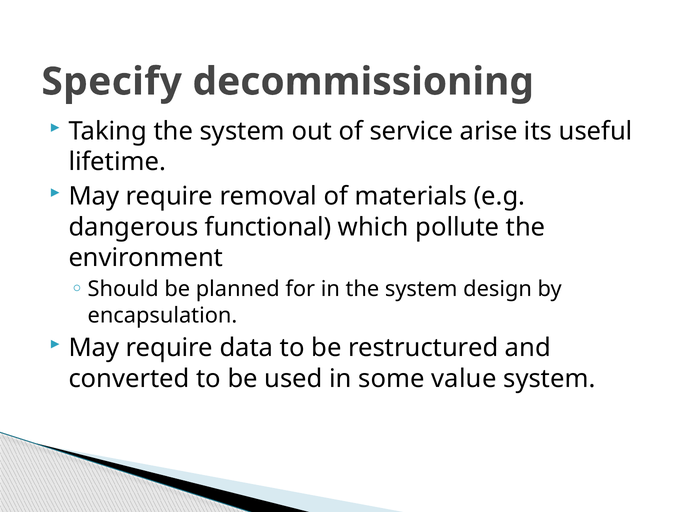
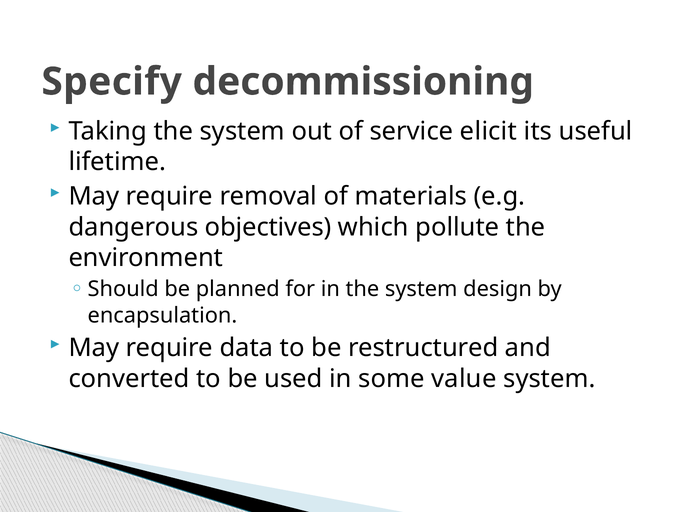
arise: arise -> elicit
functional: functional -> objectives
